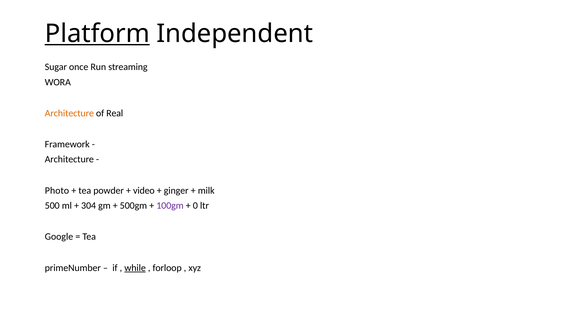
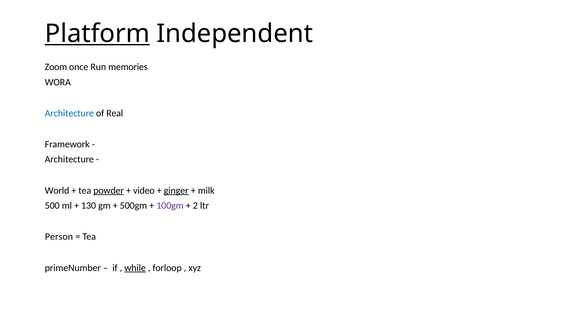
Sugar: Sugar -> Zoom
streaming: streaming -> memories
Architecture at (69, 113) colour: orange -> blue
Photo: Photo -> World
powder underline: none -> present
ginger underline: none -> present
304: 304 -> 130
0: 0 -> 2
Google: Google -> Person
